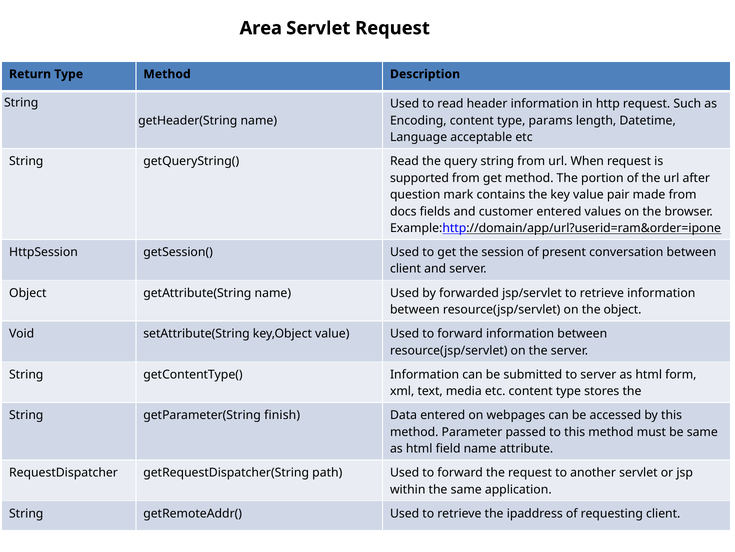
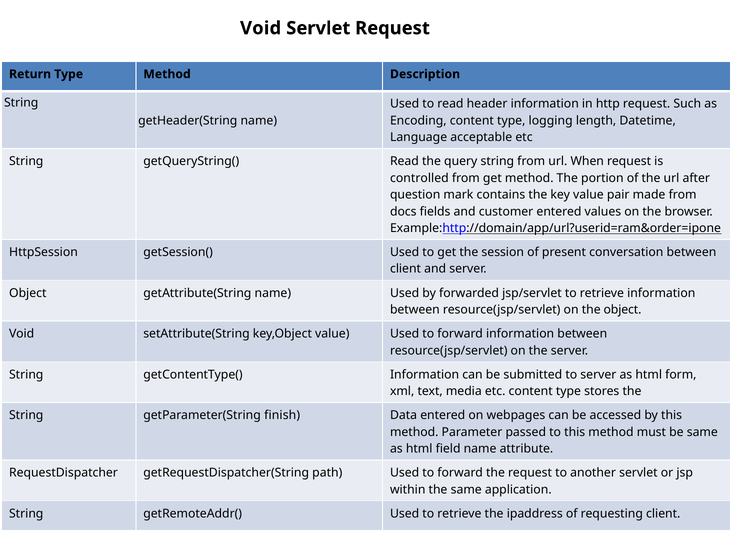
Area at (261, 28): Area -> Void
params: params -> logging
supported: supported -> controlled
